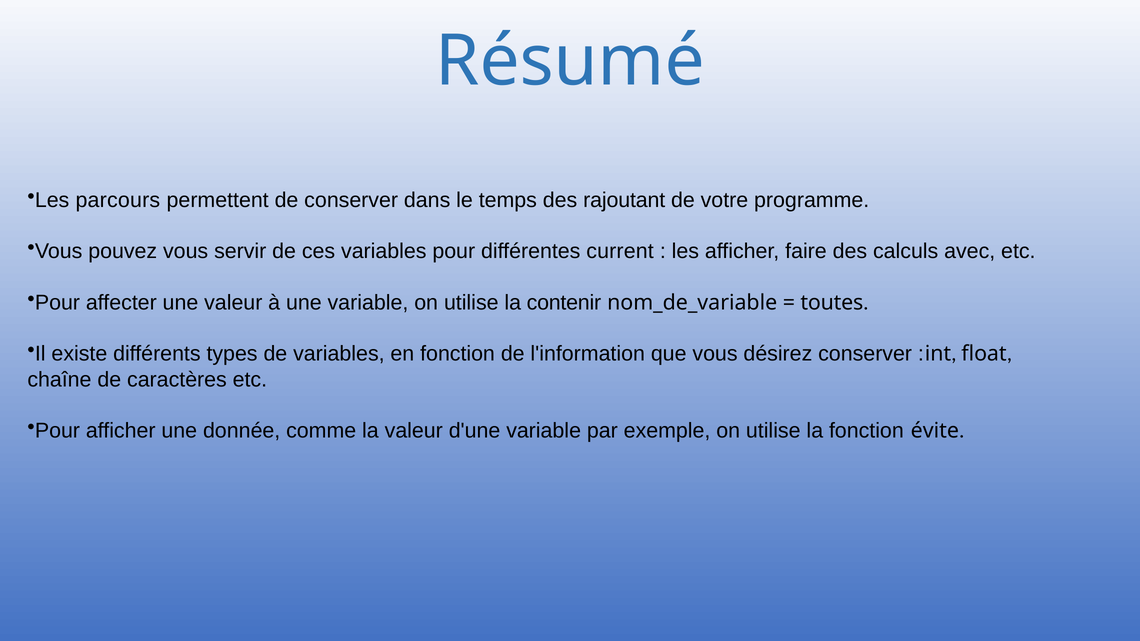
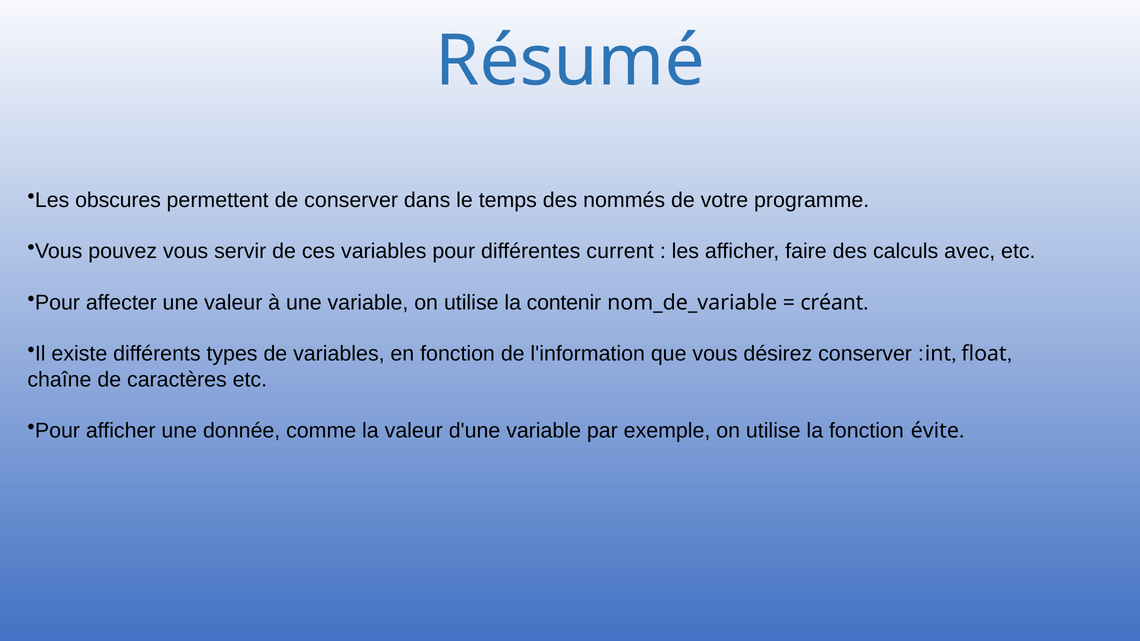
parcours: parcours -> obscures
rajoutant: rajoutant -> nommés
toutes: toutes -> créant
